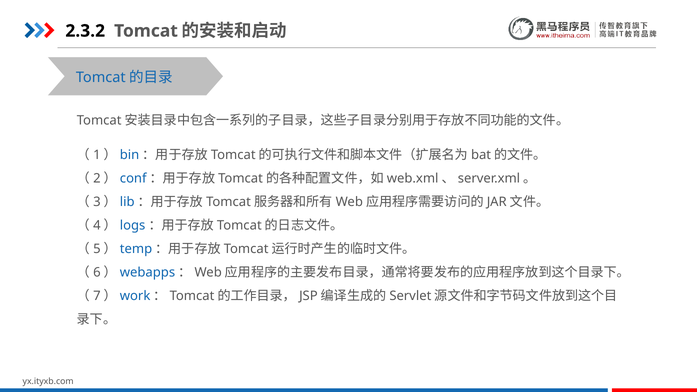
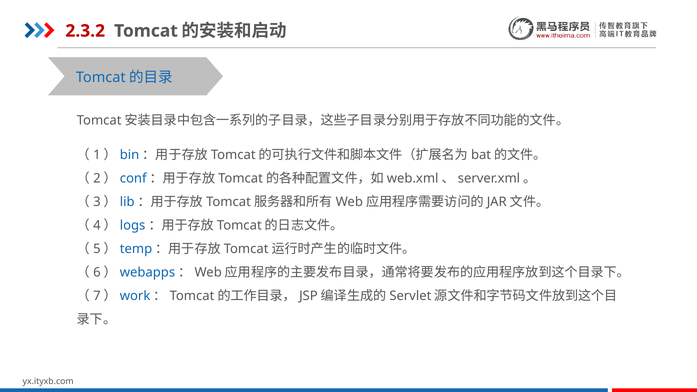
2.3.2 colour: black -> red
